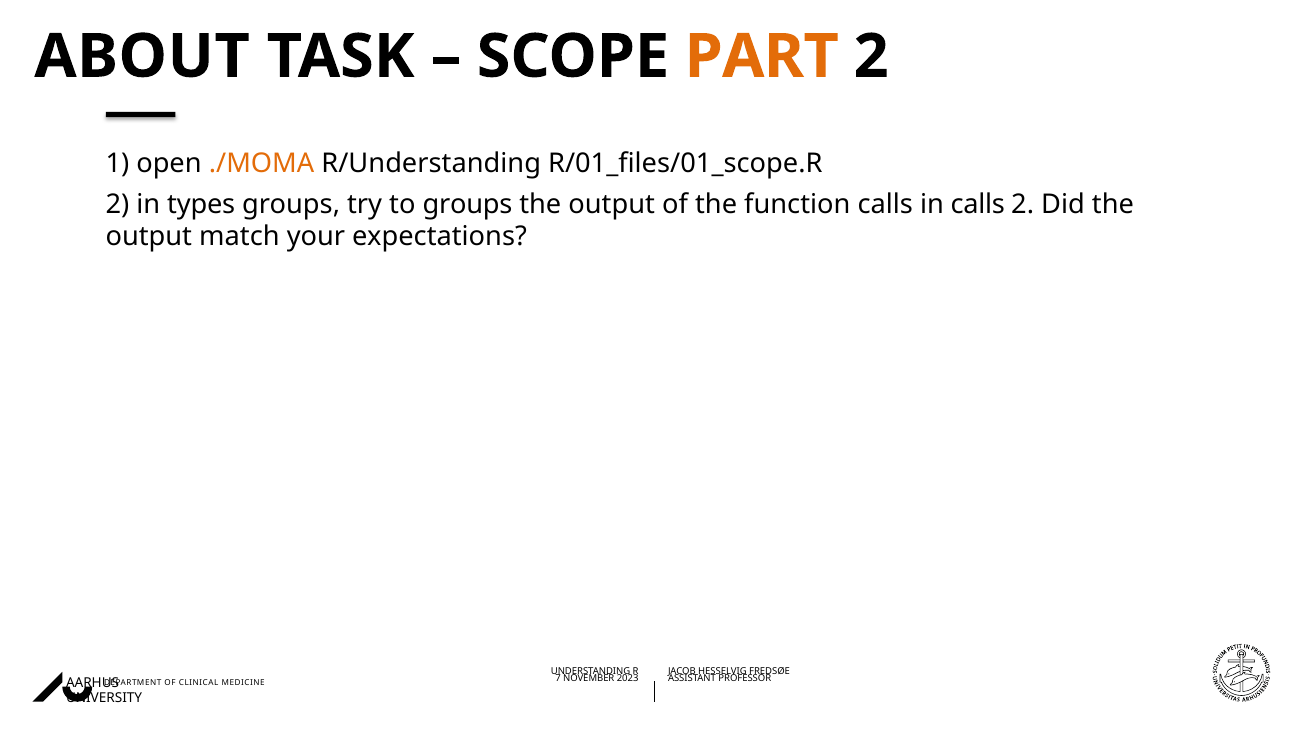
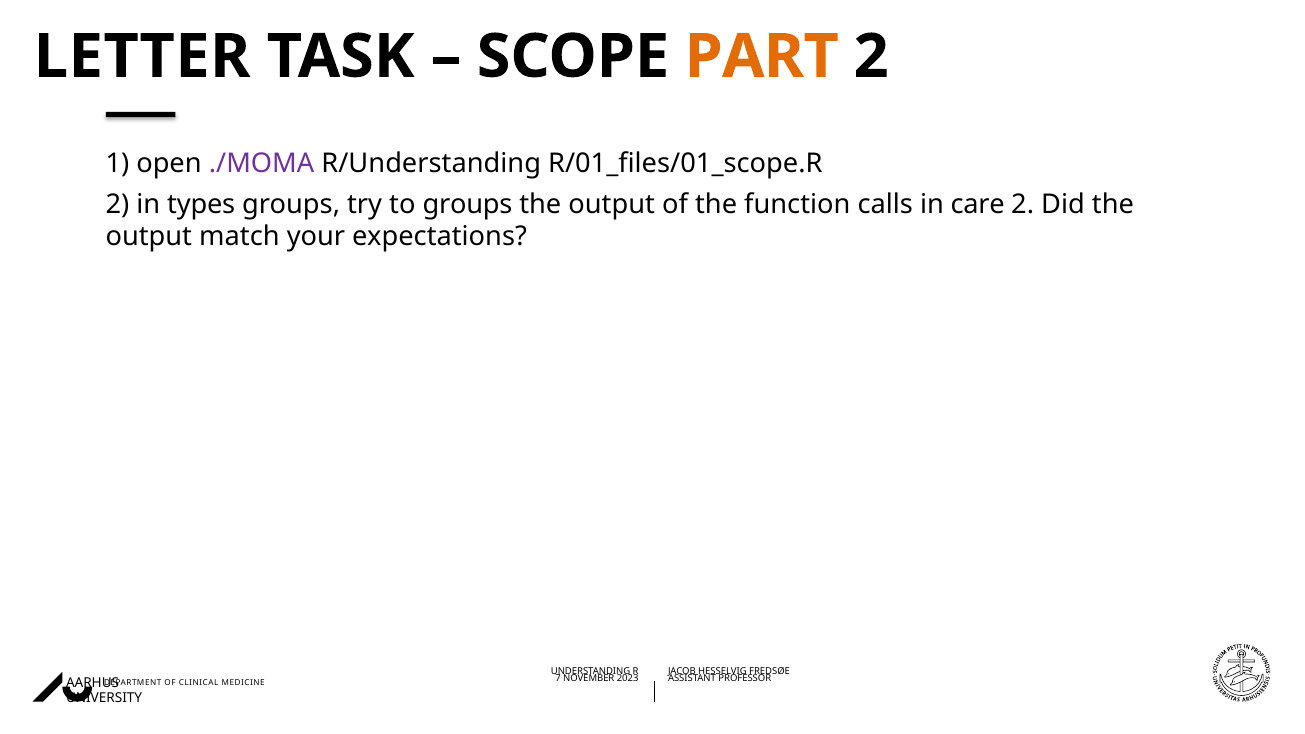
ABOUT: ABOUT -> LETTER
./MOMA colour: orange -> purple
in calls: calls -> care
